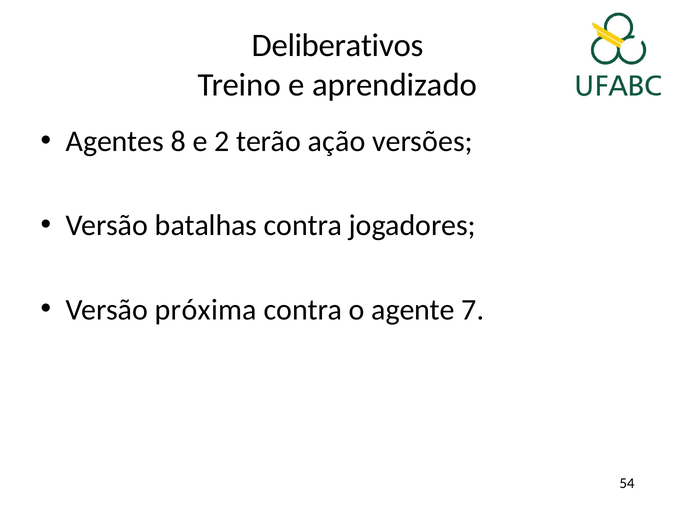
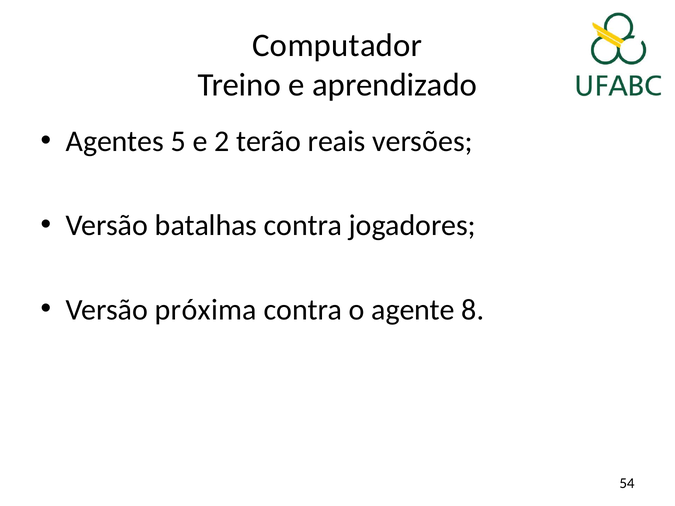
Deliberativos: Deliberativos -> Computador
8: 8 -> 5
ação: ação -> reais
7: 7 -> 8
